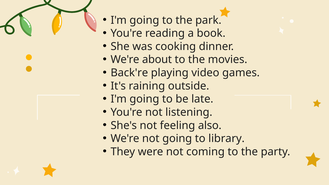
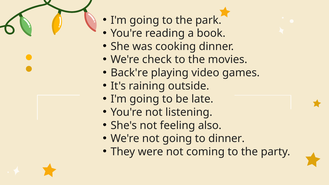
about: about -> check
to library: library -> dinner
